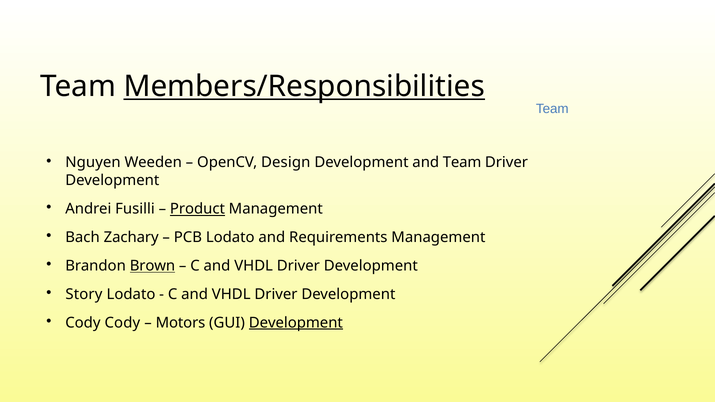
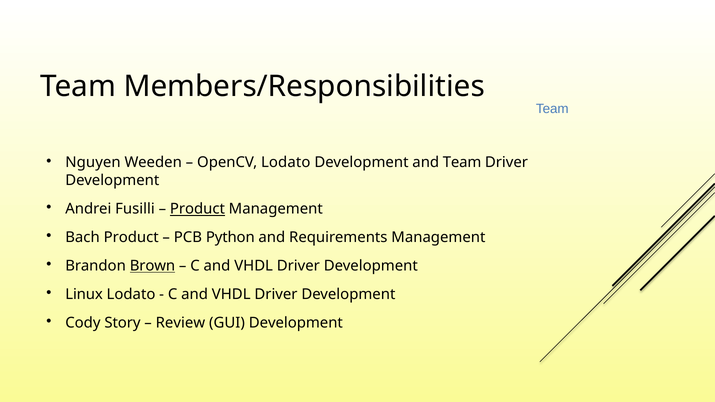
Members/Responsibilities underline: present -> none
OpenCV Design: Design -> Lodato
Bach Zachary: Zachary -> Product
PCB Lodato: Lodato -> Python
Story: Story -> Linux
Cody Cody: Cody -> Story
Motors: Motors -> Review
Development at (296, 323) underline: present -> none
